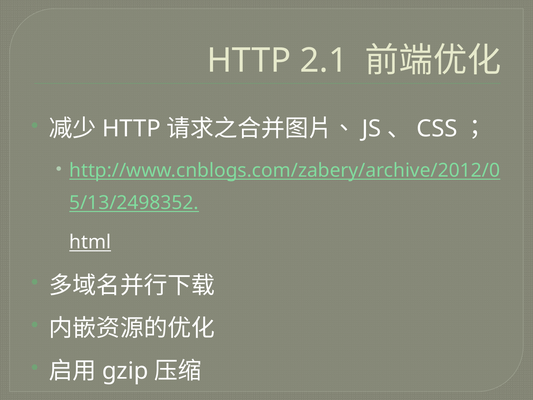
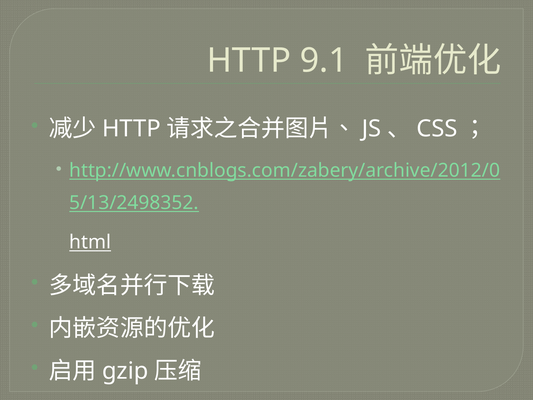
2.1: 2.1 -> 9.1
